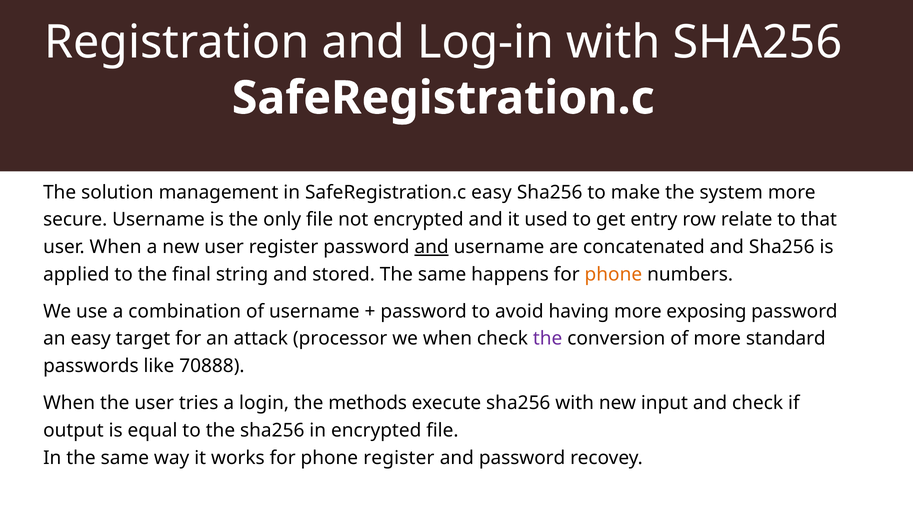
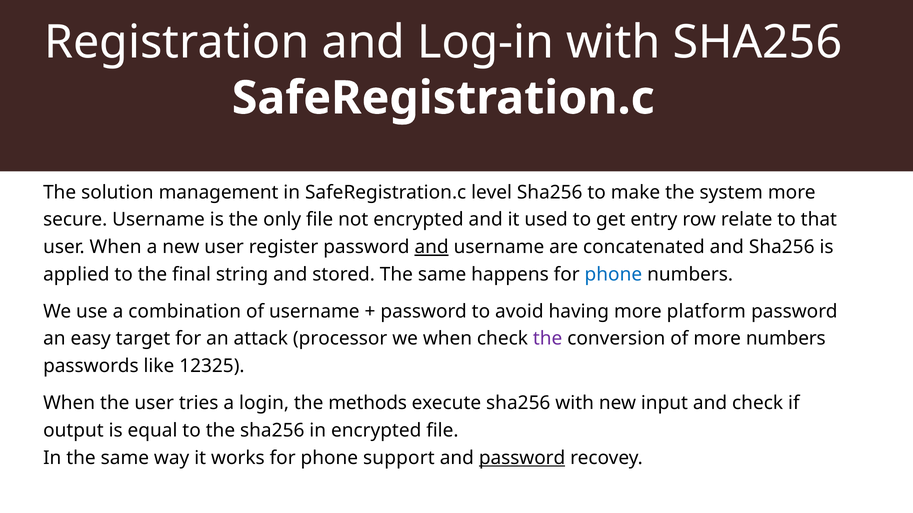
SafeRegistration.c easy: easy -> level
phone at (613, 275) colour: orange -> blue
exposing: exposing -> platform
more standard: standard -> numbers
70888: 70888 -> 12325
phone register: register -> support
password at (522, 458) underline: none -> present
